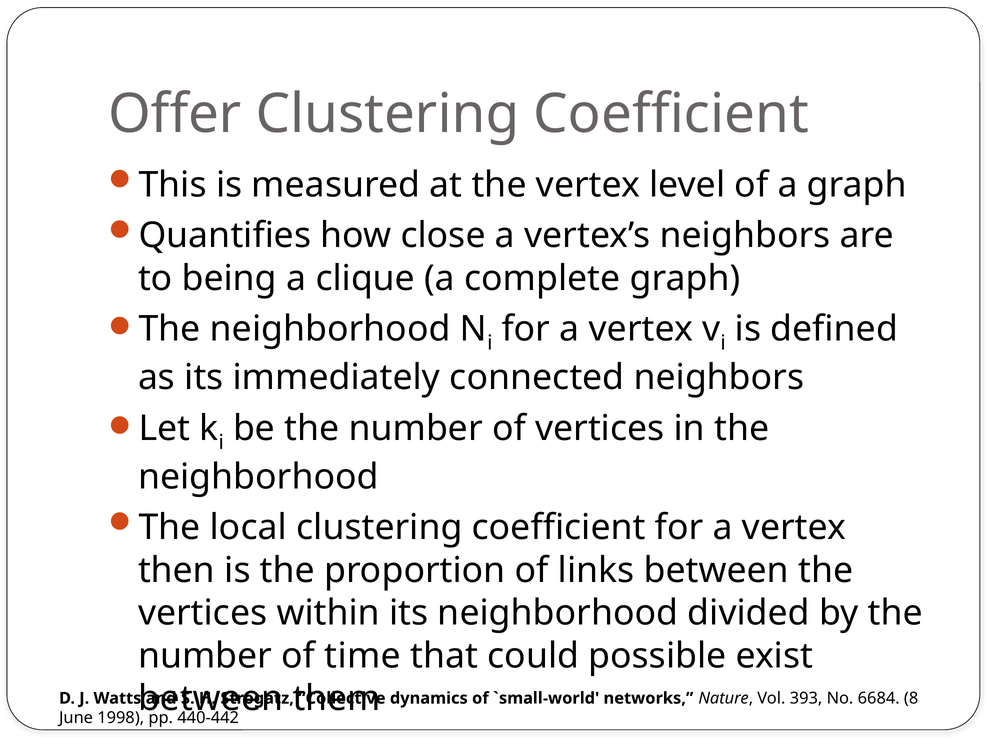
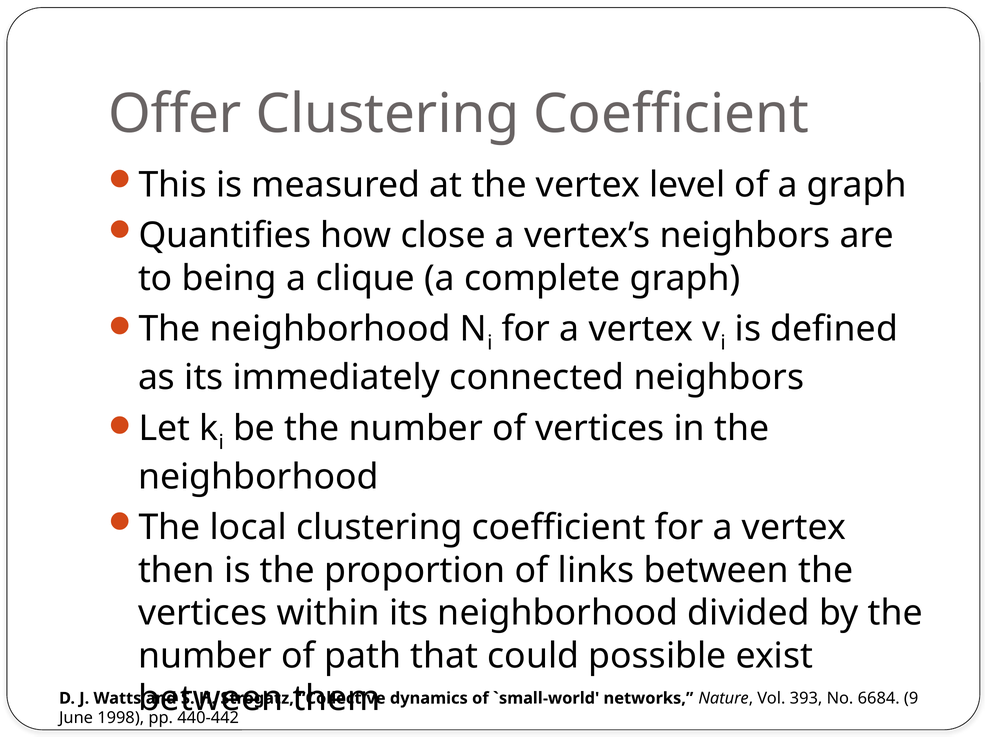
time: time -> path
8: 8 -> 9
